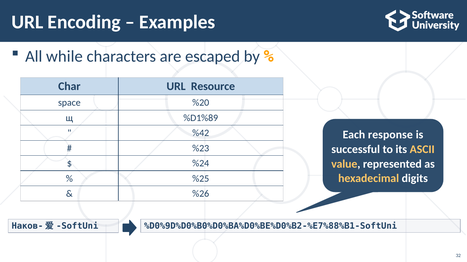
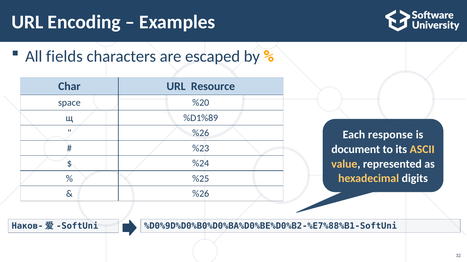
while: while -> fields
%42 at (201, 133): %42 -> %26
successful: successful -> document
